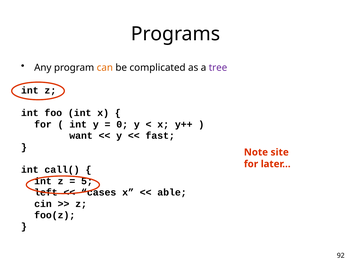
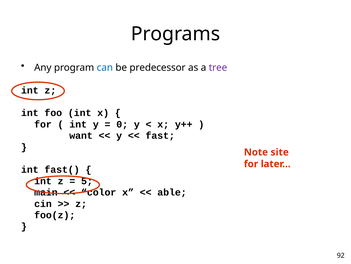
can colour: orange -> blue
complicated: complicated -> predecessor
call(: call( -> fast(
left: left -> main
cases: cases -> color
